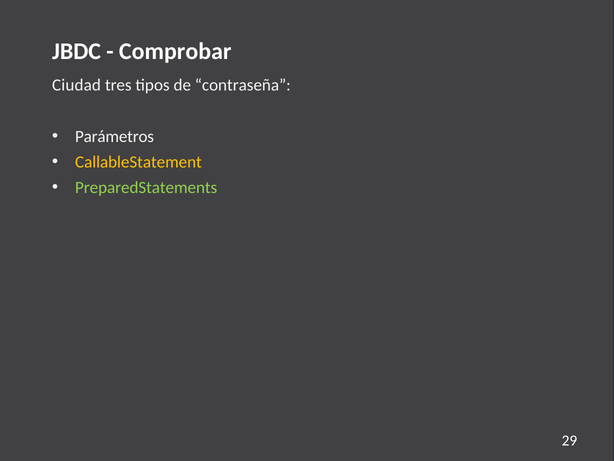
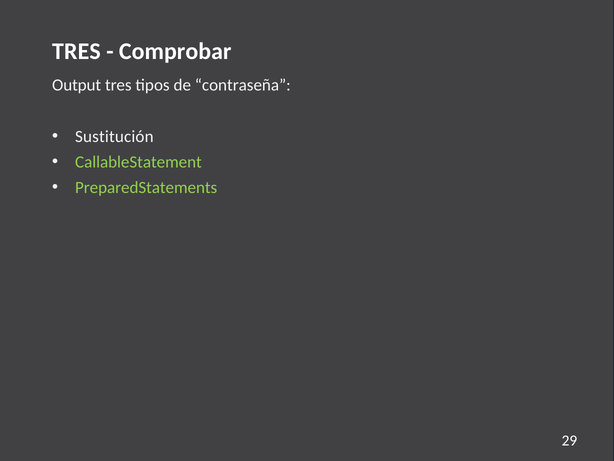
JBDC at (76, 51): JBDC -> TRES
Ciudad: Ciudad -> Output
Parámetros: Parámetros -> Sustitución
CallableStatement colour: yellow -> light green
